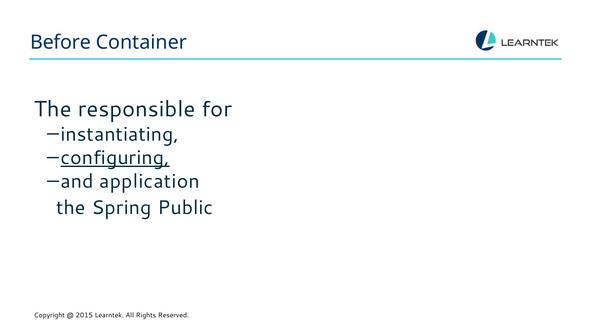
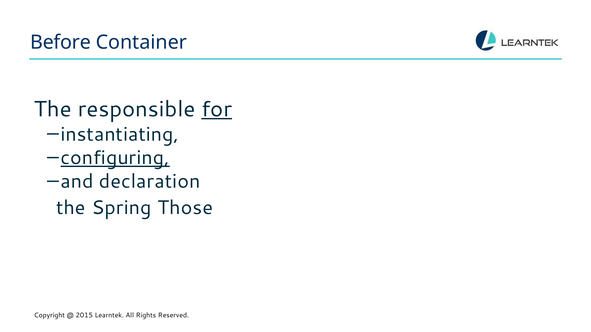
for underline: none -> present
application: application -> declaration
Public: Public -> Those
